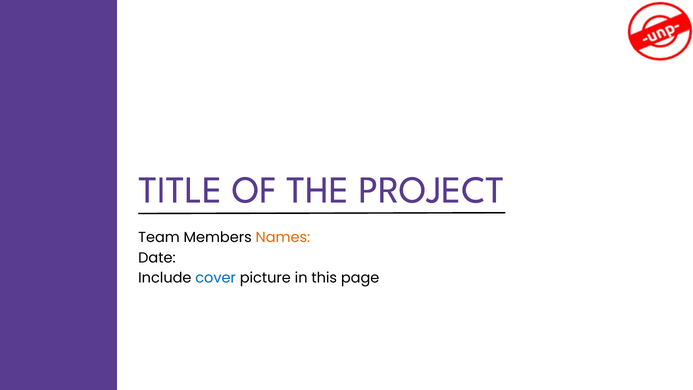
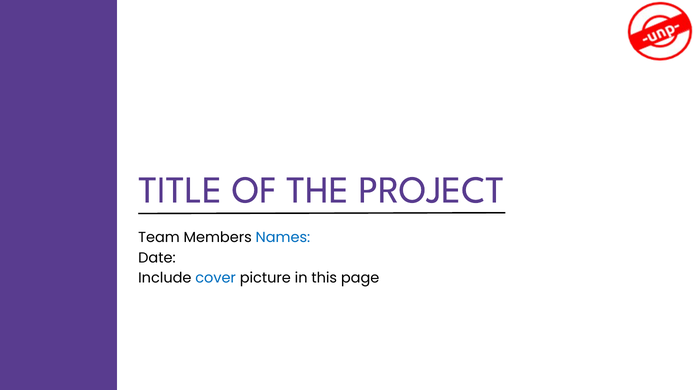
Names colour: orange -> blue
